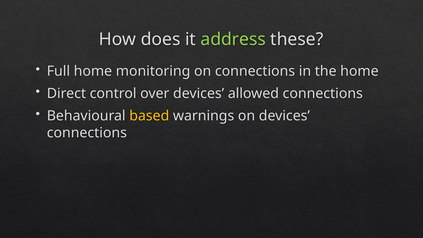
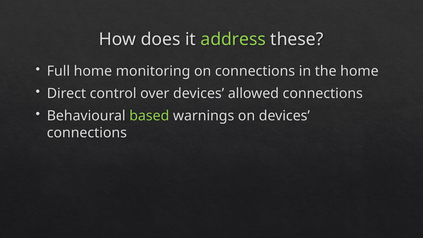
based colour: yellow -> light green
